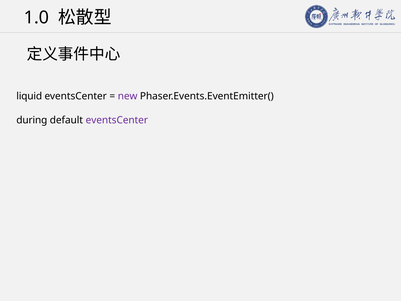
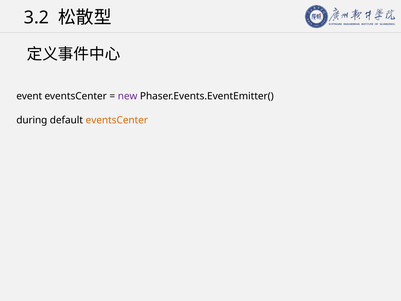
1.0: 1.0 -> 3.2
liquid: liquid -> event
eventsCenter at (117, 120) colour: purple -> orange
